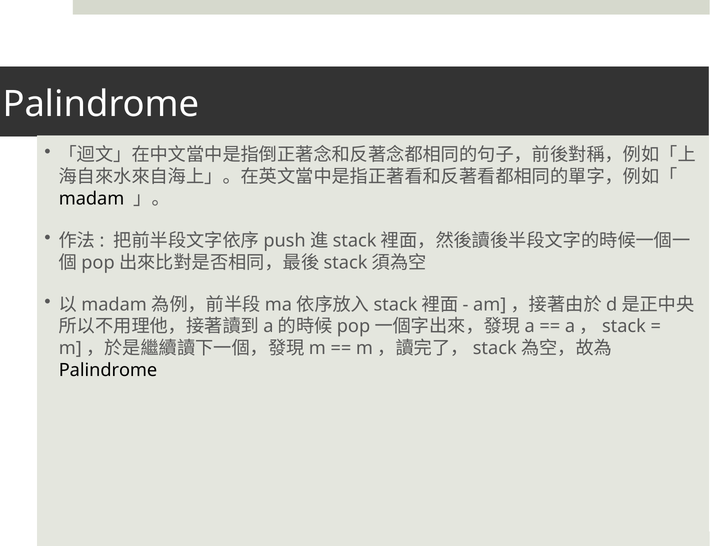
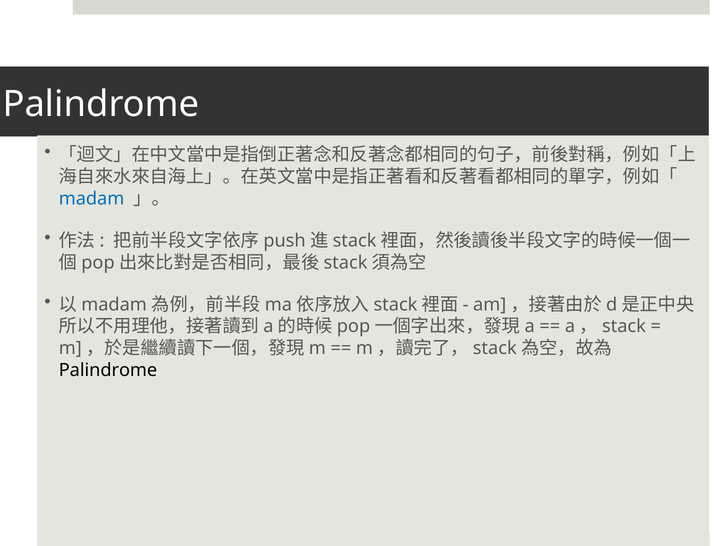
madam colour: black -> blue
